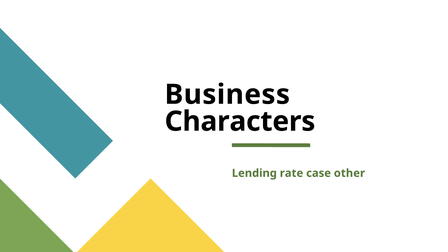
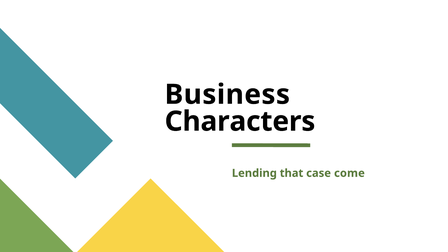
rate: rate -> that
other: other -> come
